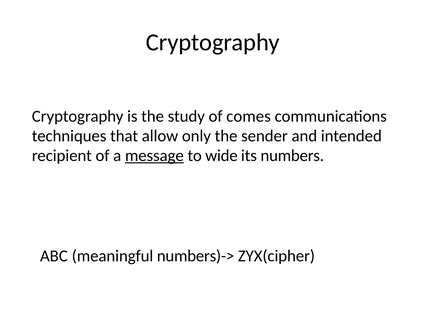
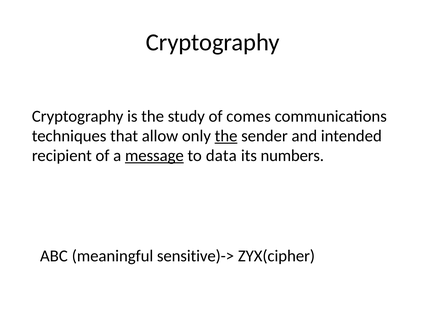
the at (226, 136) underline: none -> present
wide: wide -> data
numbers)->: numbers)-> -> sensitive)->
